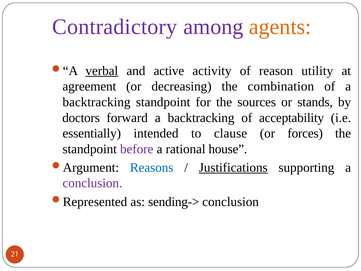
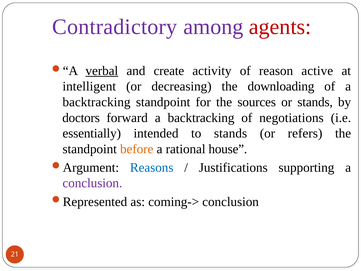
agents colour: orange -> red
active: active -> create
utility: utility -> active
agreement: agreement -> intelligent
combination: combination -> downloading
acceptability: acceptability -> negotiations
to clause: clause -> stands
forces: forces -> refers
before colour: purple -> orange
Justifications underline: present -> none
sending->: sending-> -> coming->
